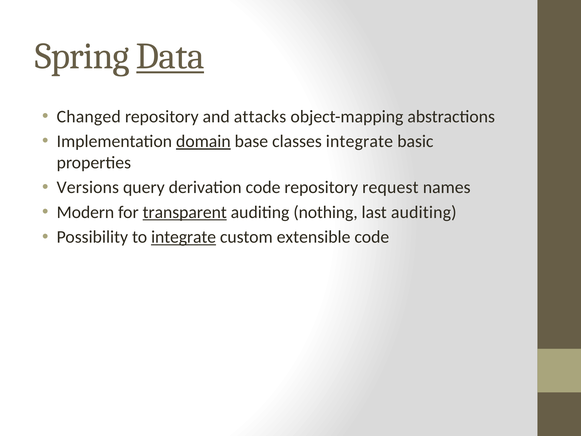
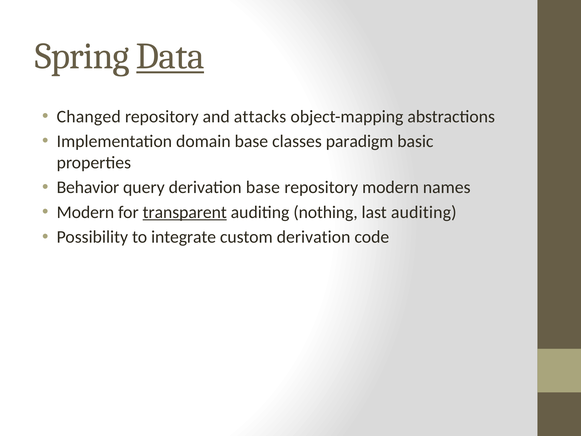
domain underline: present -> none
classes integrate: integrate -> paradigm
Versions: Versions -> Behavior
derivation code: code -> base
repository request: request -> modern
integrate at (184, 237) underline: present -> none
custom extensible: extensible -> derivation
